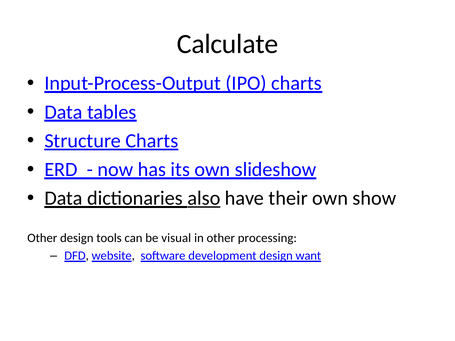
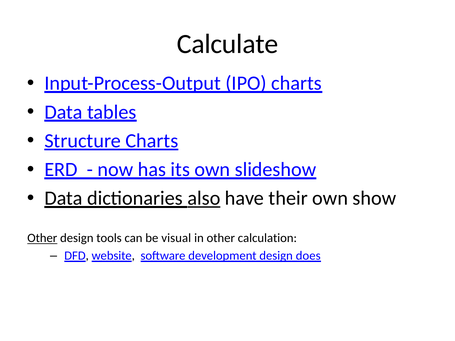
Other at (42, 238) underline: none -> present
processing: processing -> calculation
want: want -> does
